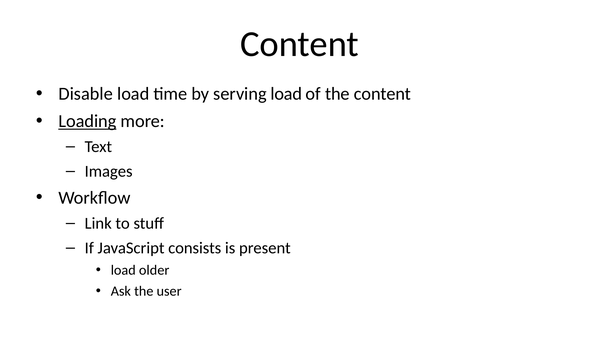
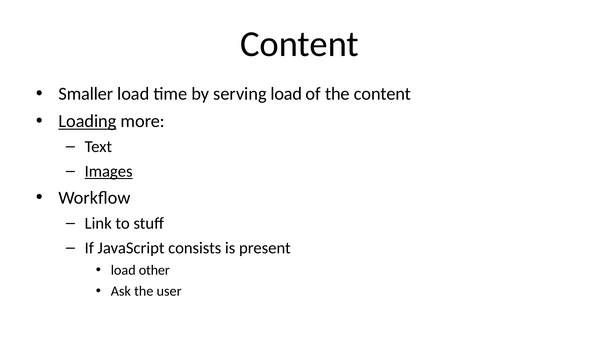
Disable: Disable -> Smaller
Images underline: none -> present
older: older -> other
